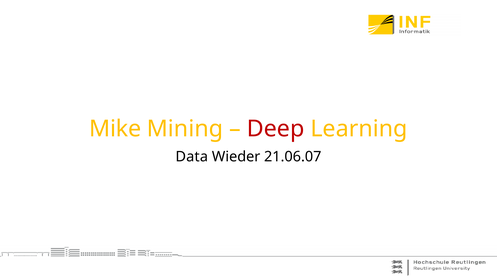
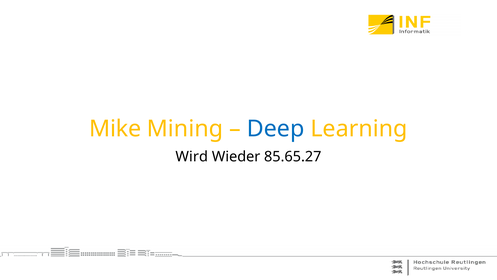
Deep colour: red -> blue
Data: Data -> Wird
21.06.07: 21.06.07 -> 85.65.27
